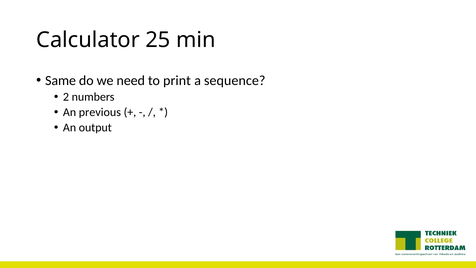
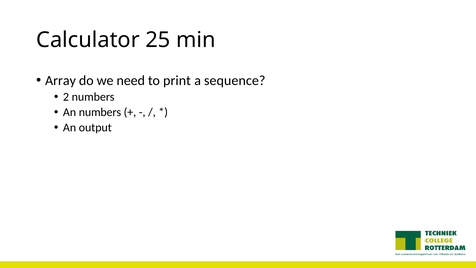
Same: Same -> Array
An previous: previous -> numbers
